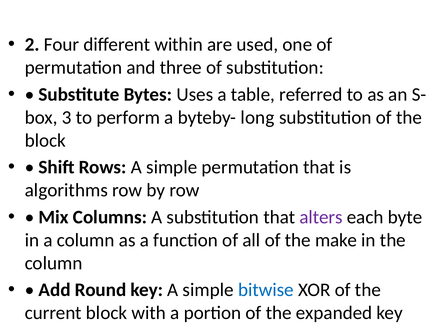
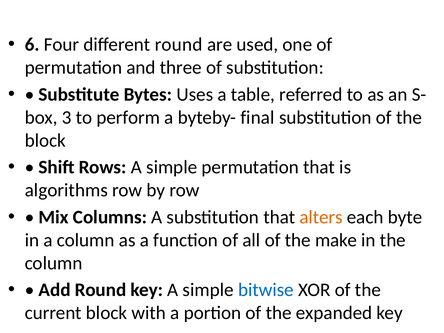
2: 2 -> 6
different within: within -> round
long: long -> final
alters colour: purple -> orange
